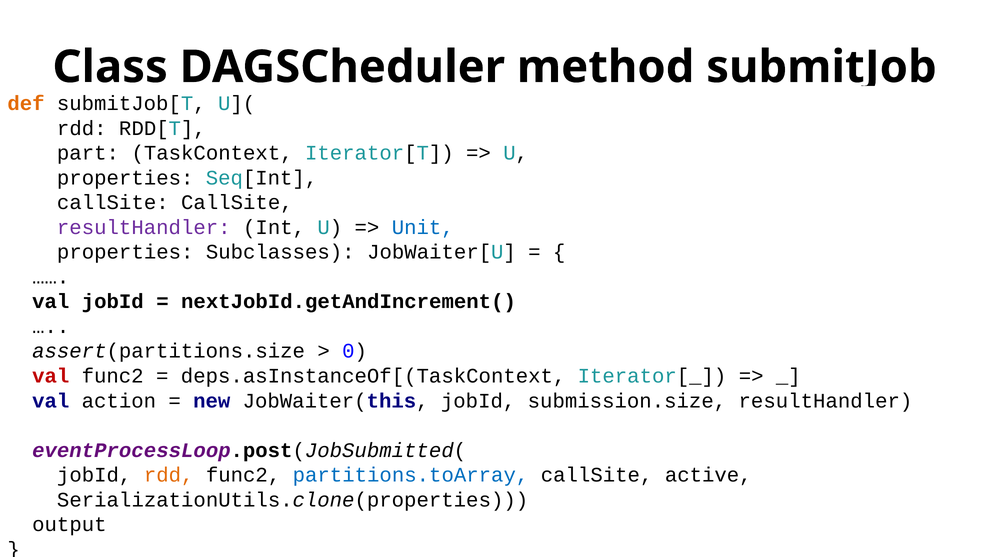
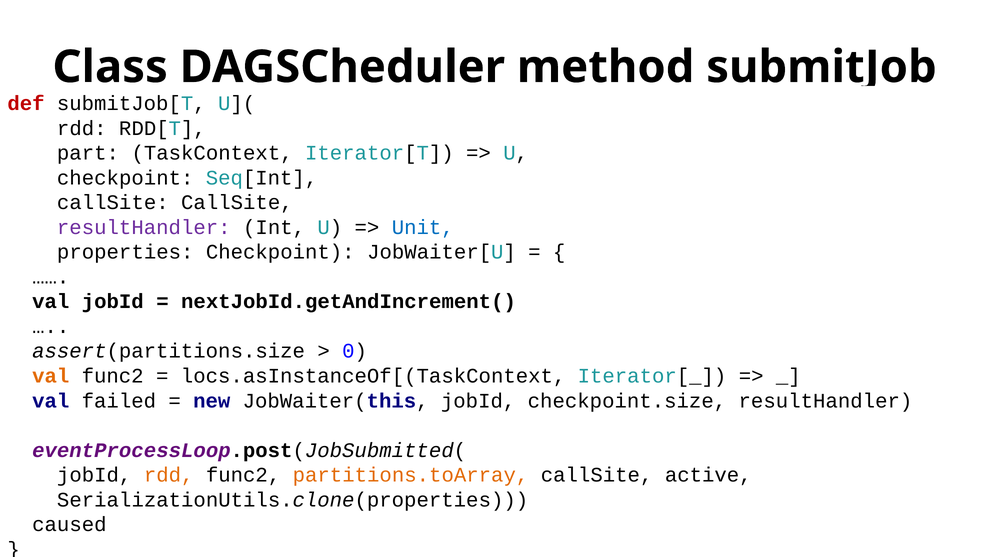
def colour: orange -> red
properties at (125, 178): properties -> checkpoint
properties Subclasses: Subclasses -> Checkpoint
val at (51, 376) colour: red -> orange
deps.asInstanceOf[(TaskContext: deps.asInstanceOf[(TaskContext -> locs.asInstanceOf[(TaskContext
action: action -> failed
submission.size: submission.size -> checkpoint.size
partitions.toArray colour: blue -> orange
output: output -> caused
